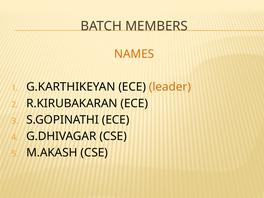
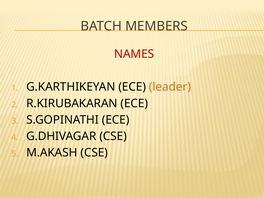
NAMES colour: orange -> red
